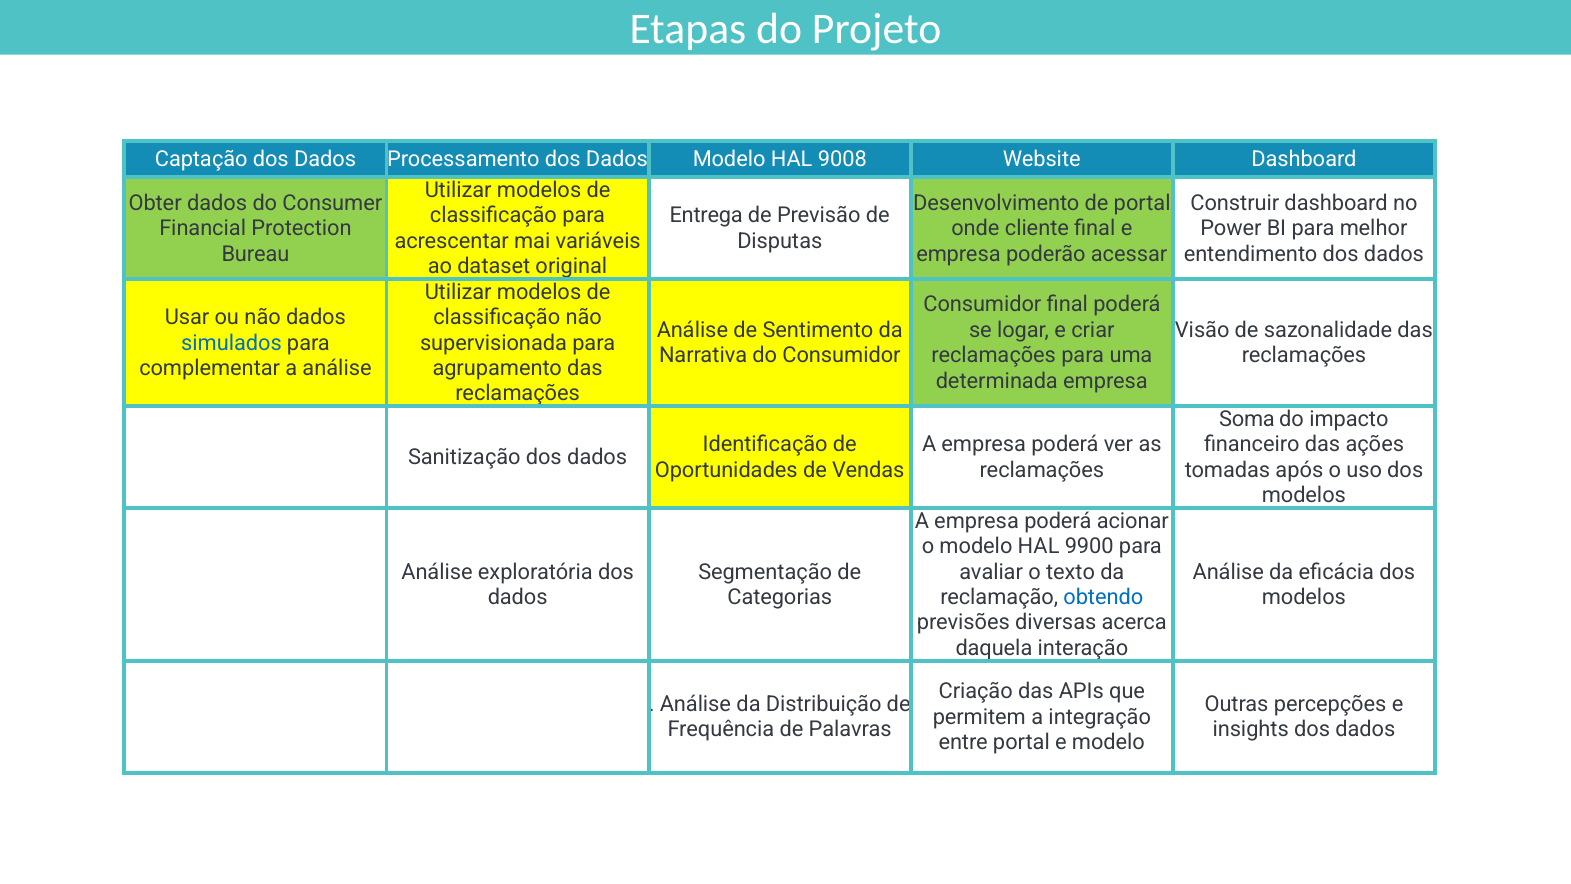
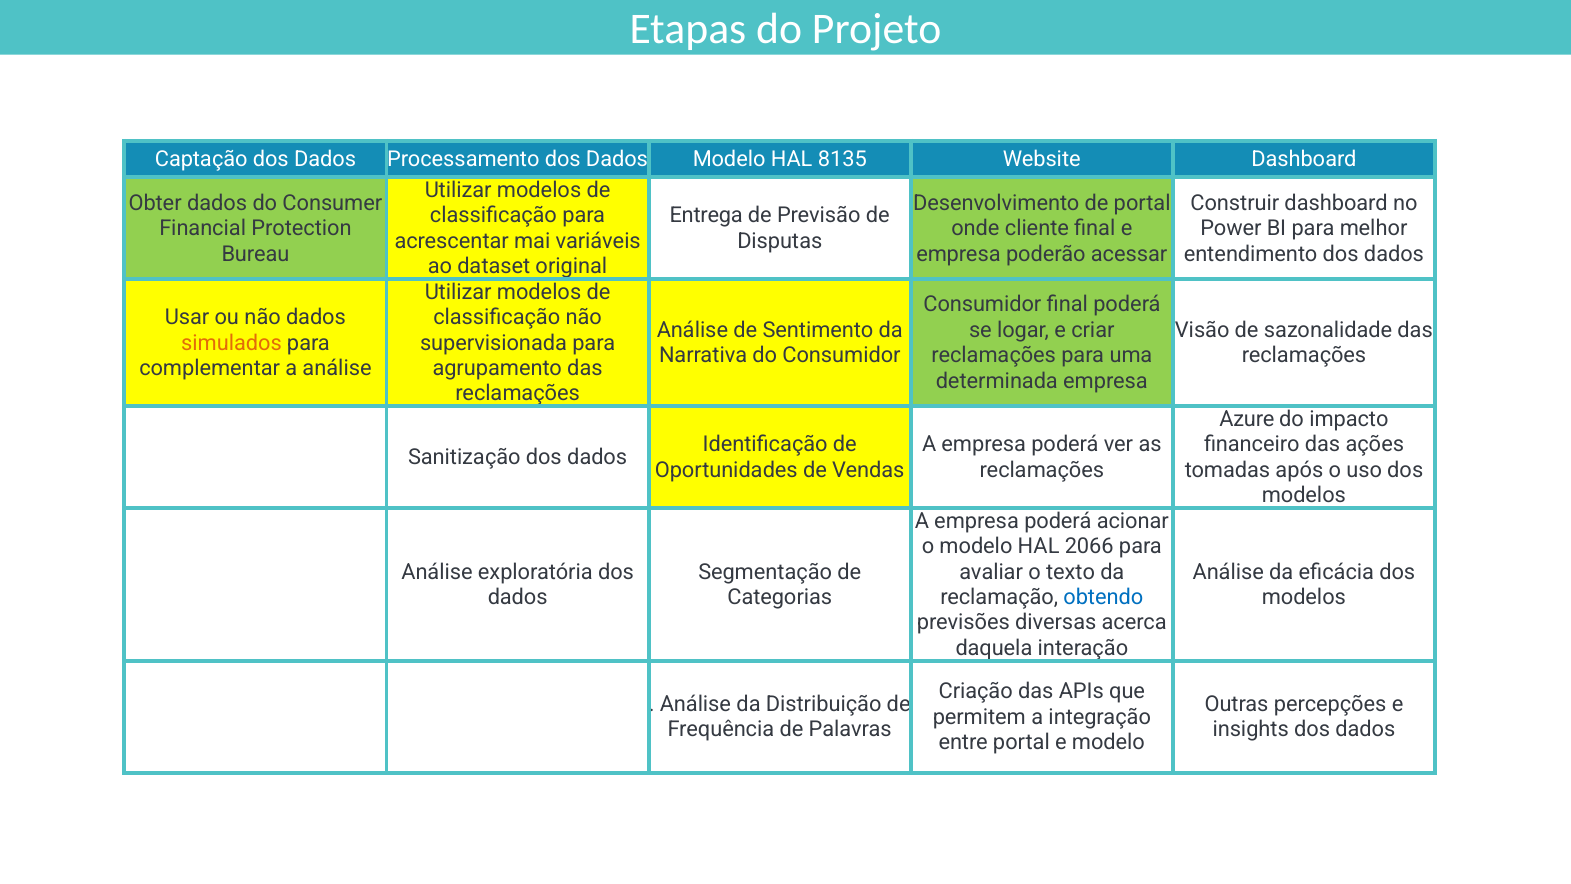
9008: 9008 -> 8135
simulados colour: blue -> orange
Soma: Soma -> Azure
9900: 9900 -> 2066
